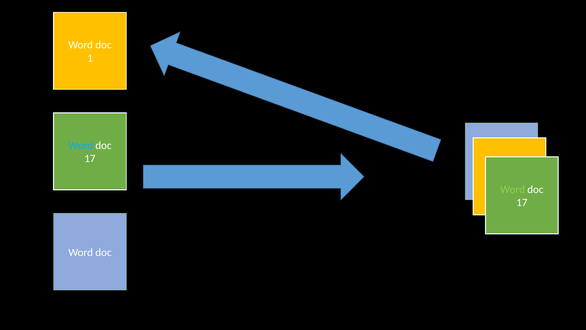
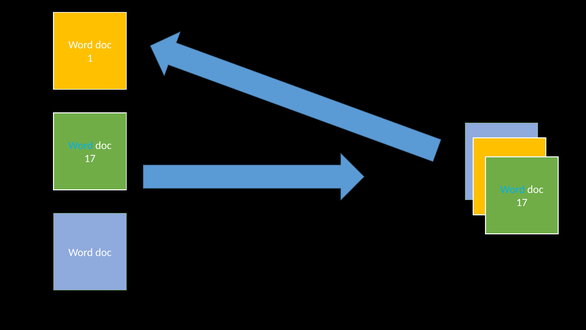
Word at (513, 189) colour: light green -> light blue
